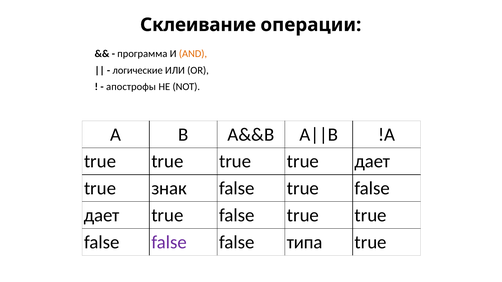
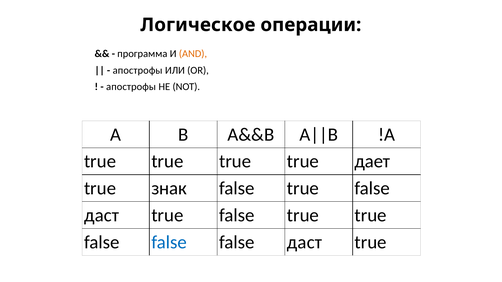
Склеивание: Склеивание -> Логическое
логические at (138, 70): логические -> апострофы
дает at (102, 216): дает -> даст
false at (169, 243) colour: purple -> blue
типа at (305, 243): типа -> даст
